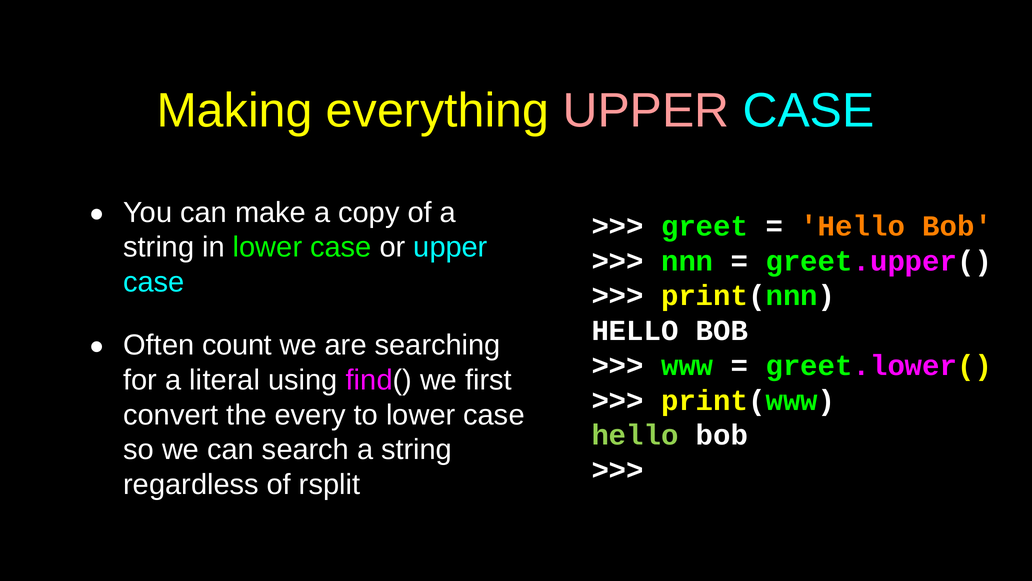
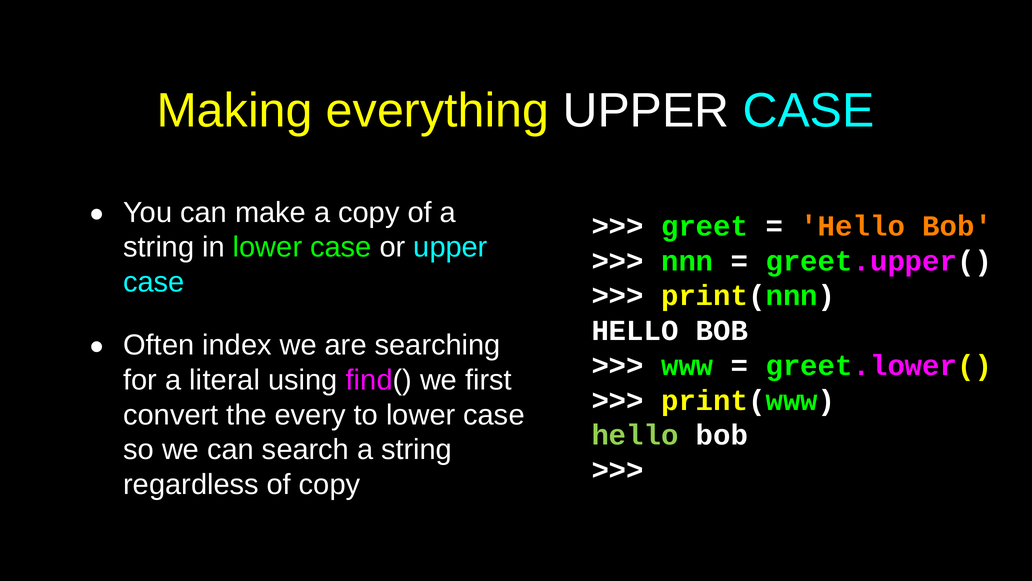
UPPER at (646, 110) colour: pink -> white
count: count -> index
of rsplit: rsplit -> copy
